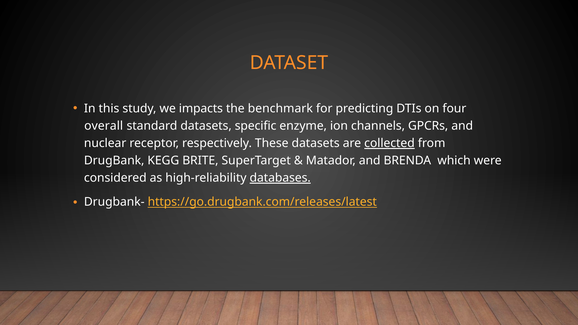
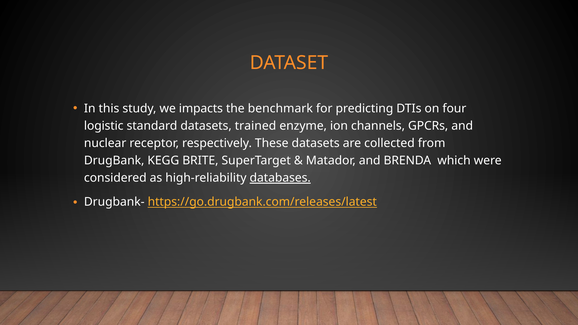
overall: overall -> logistic
specific: specific -> trained
collected underline: present -> none
